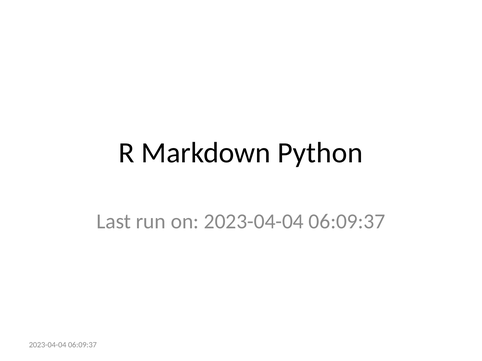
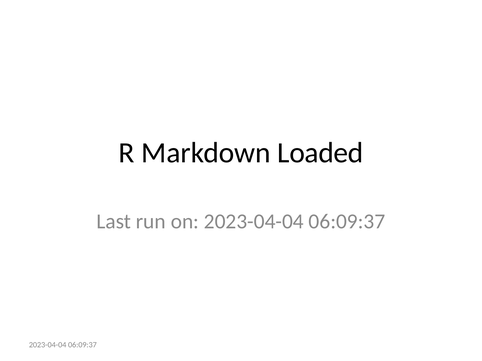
Python: Python -> Loaded
